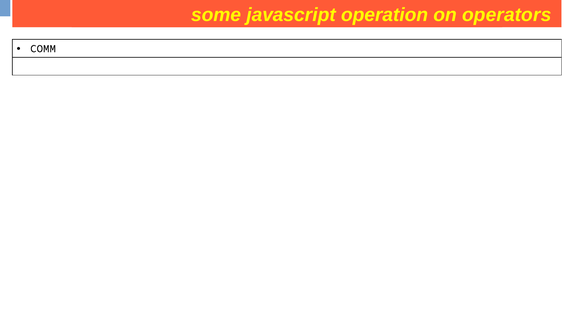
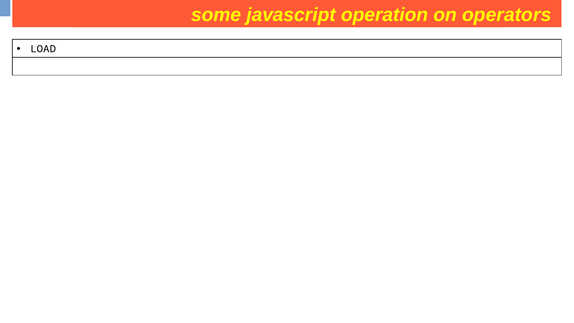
COMM: COMM -> LOAD
